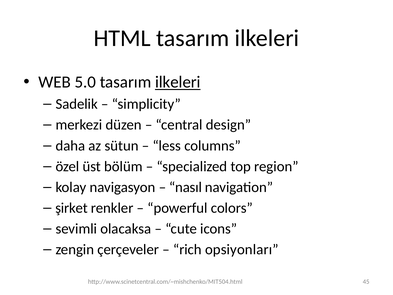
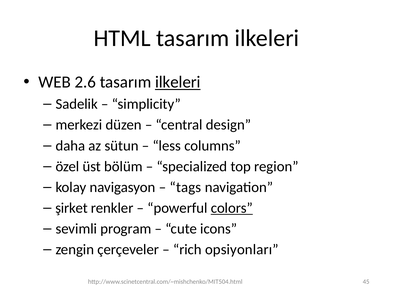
5.0: 5.0 -> 2.6
nasıl: nasıl -> tags
colors underline: none -> present
olacaksa: olacaksa -> program
